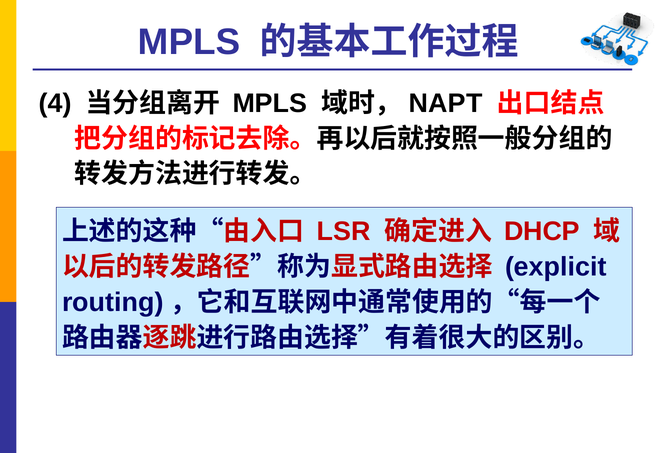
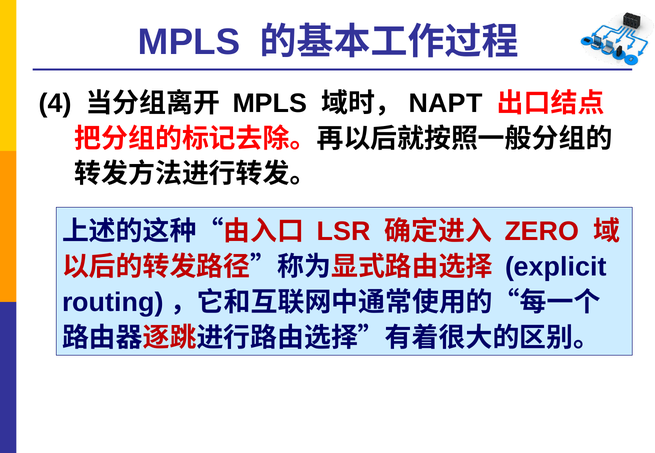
DHCP: DHCP -> ZERO
